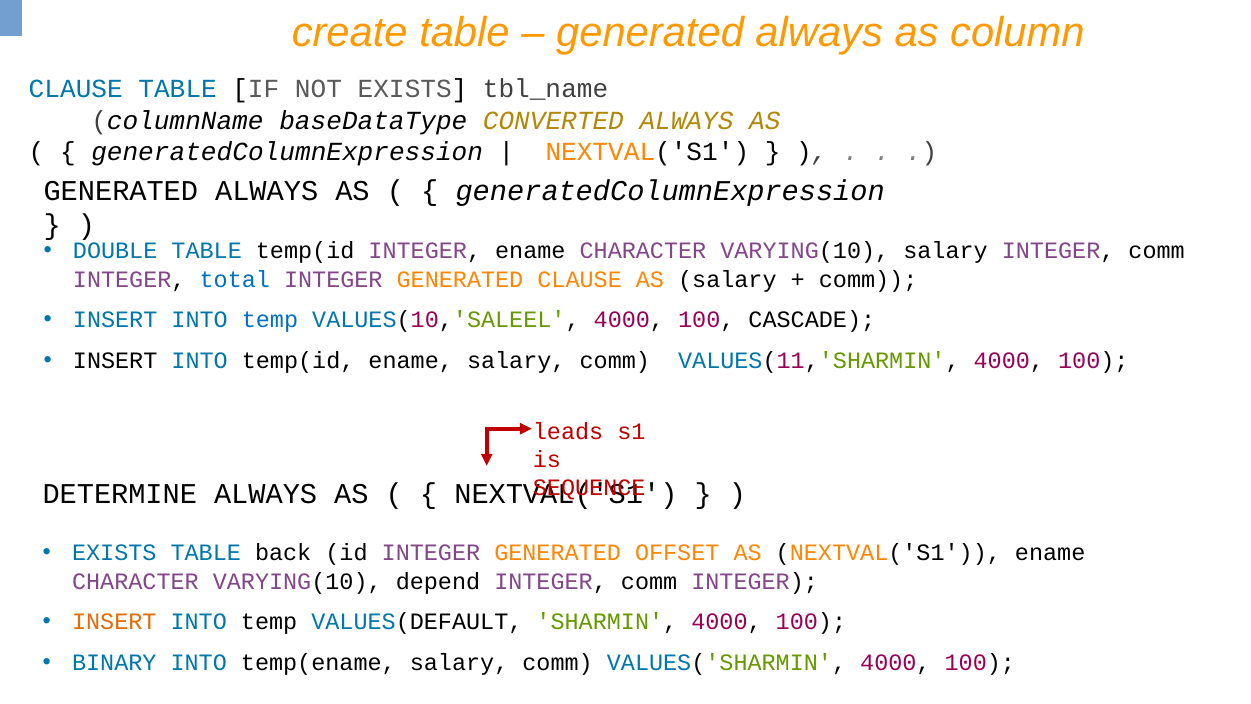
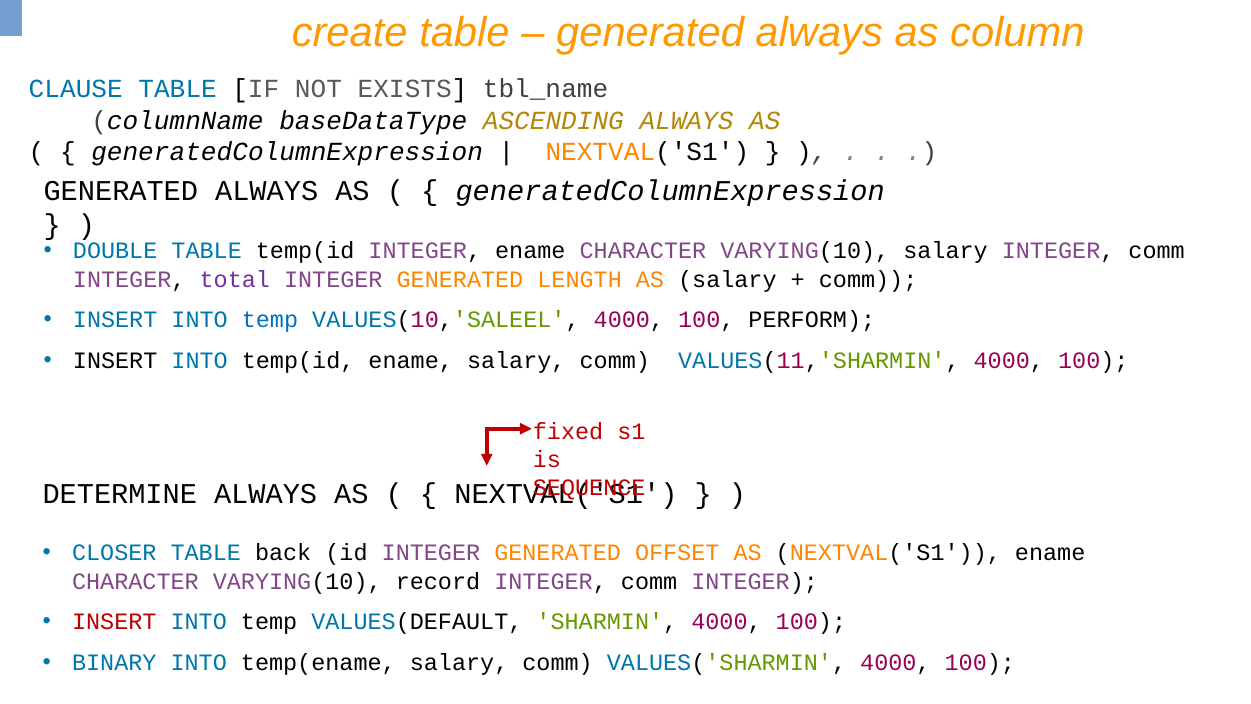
CONVERTED: CONVERTED -> ASCENDING
total colour: blue -> purple
GENERATED CLAUSE: CLAUSE -> LENGTH
CASCADE: CASCADE -> PERFORM
leads: leads -> fixed
EXISTS at (114, 553): EXISTS -> CLOSER
depend: depend -> record
INSERT at (114, 622) colour: orange -> red
